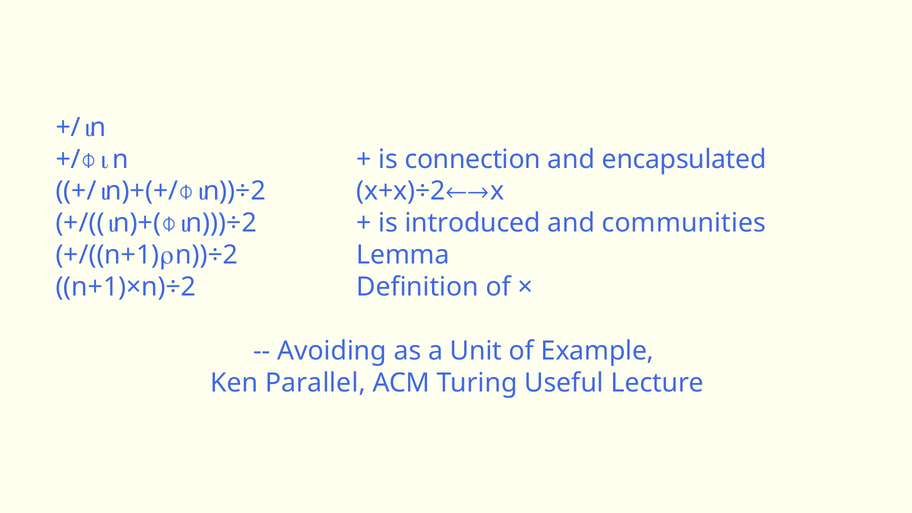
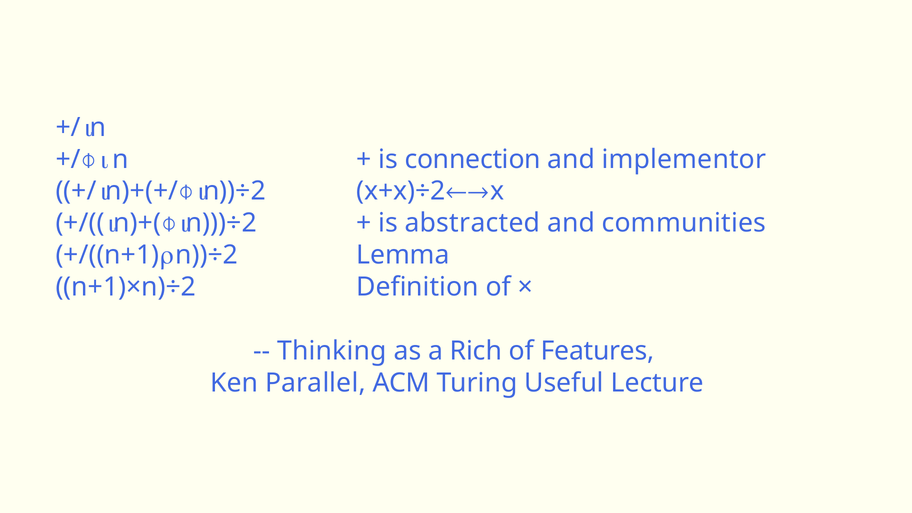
encapsulated: encapsulated -> implementor
introduced: introduced -> abstracted
Avoiding: Avoiding -> Thinking
Unit: Unit -> Rich
Example: Example -> Features
